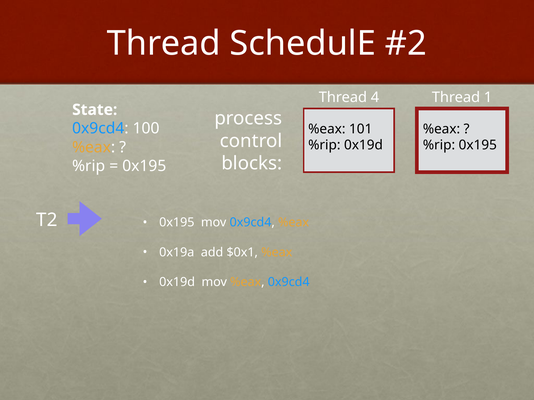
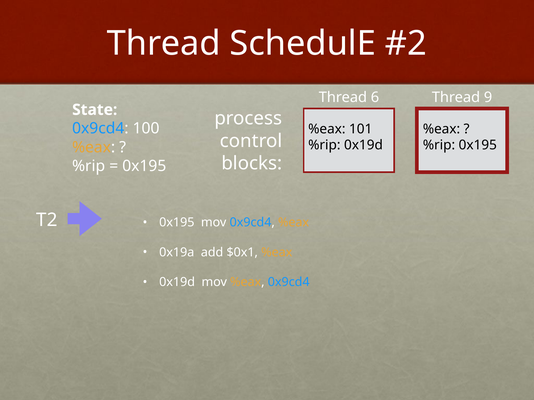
4: 4 -> 6
1: 1 -> 9
